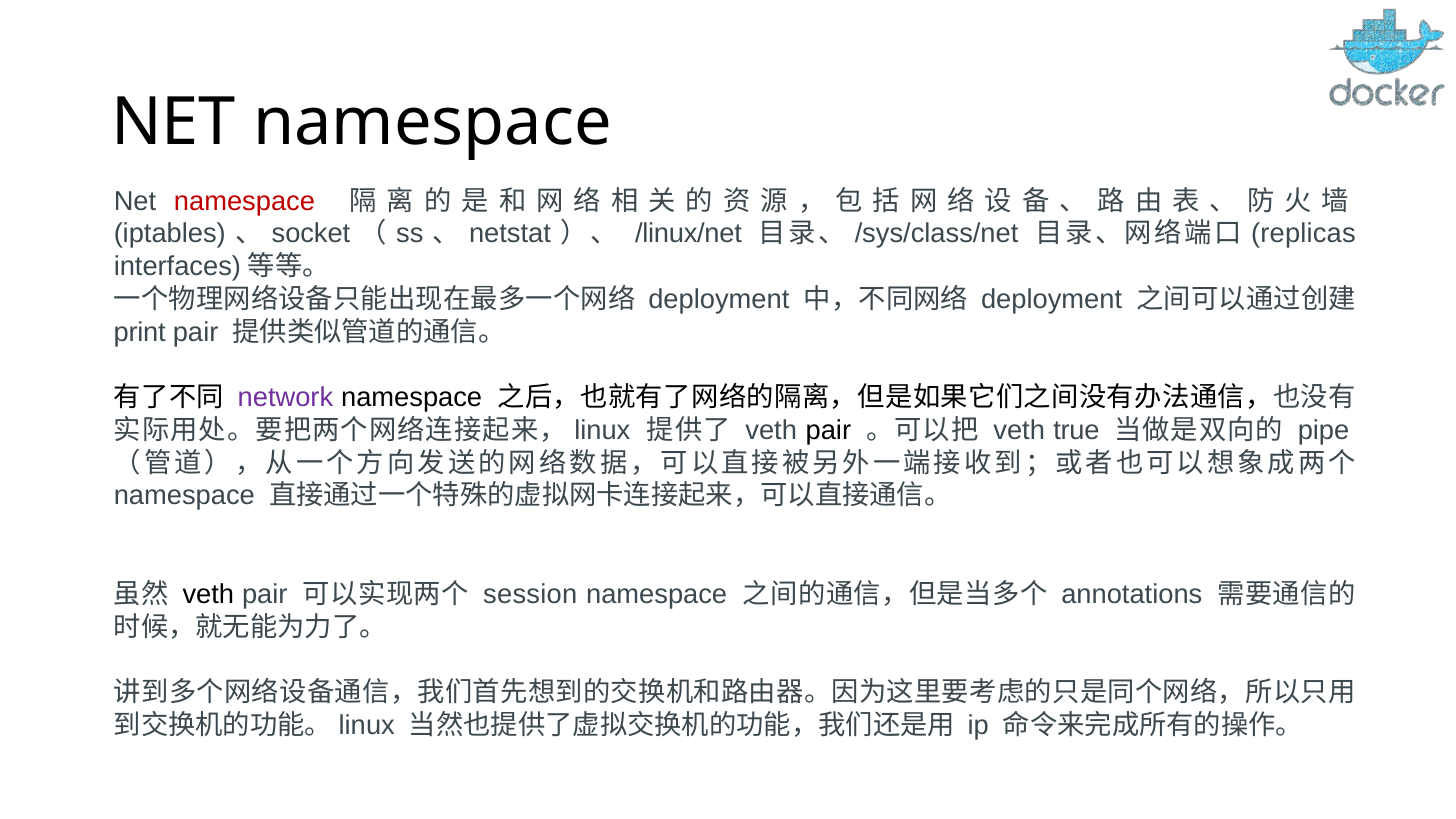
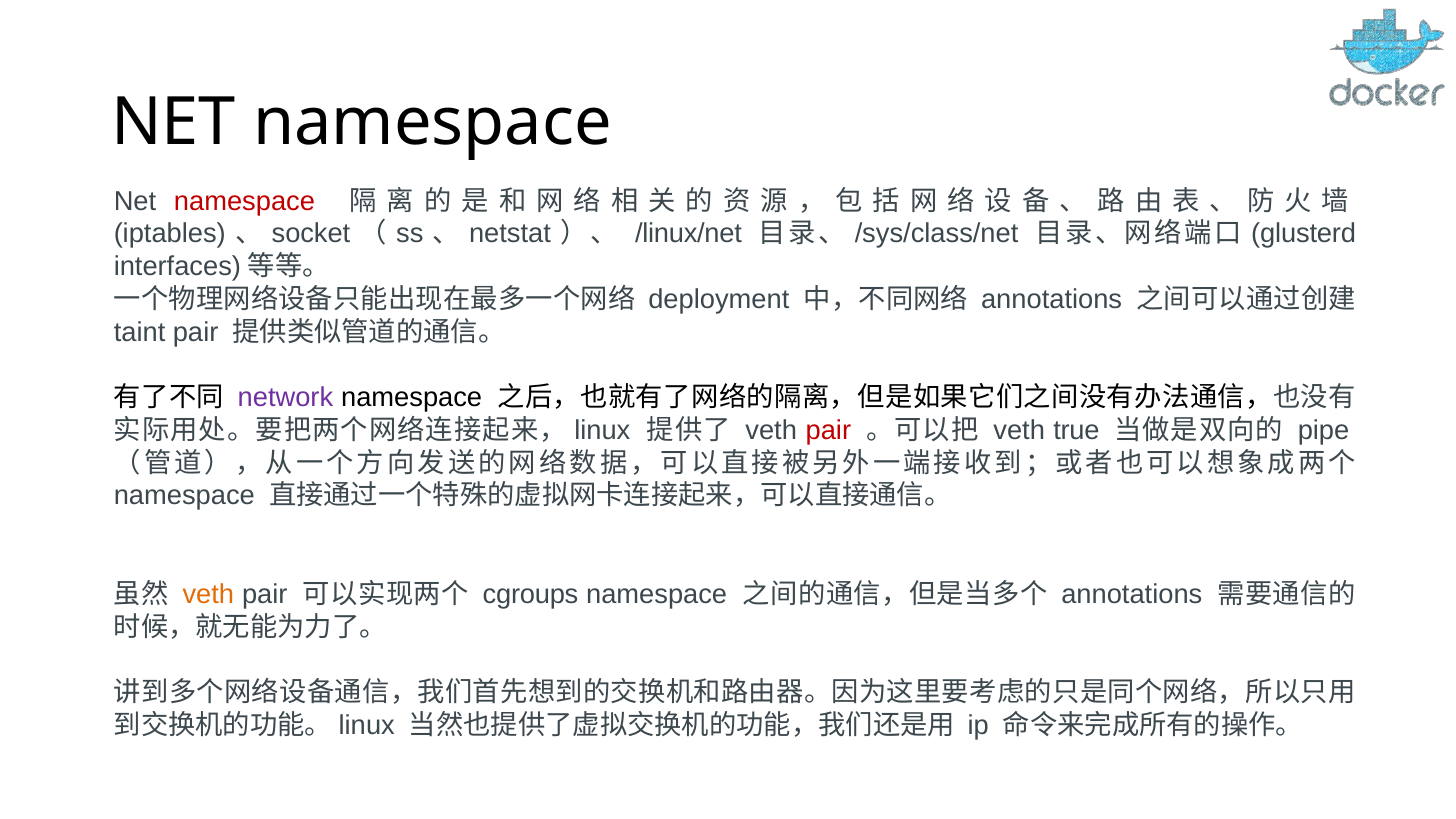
replicas: replicas -> glusterd
deployment at (1052, 299): deployment -> annotations
print: print -> taint
pair at (828, 430) colour: black -> red
veth at (208, 594) colour: black -> orange
session: session -> cgroups
